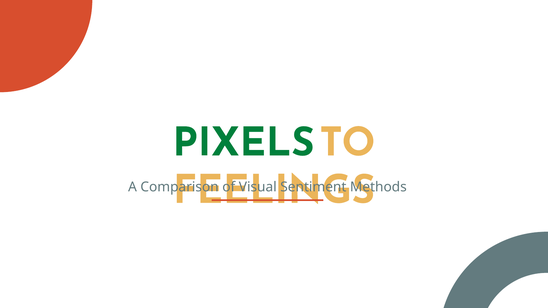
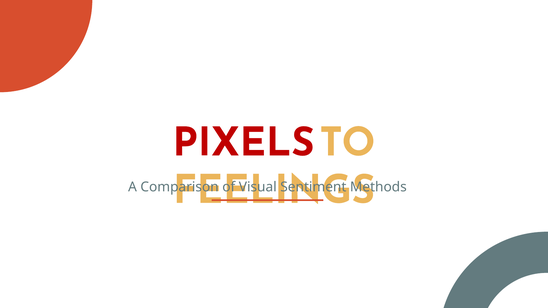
PIXELS colour: green -> red
